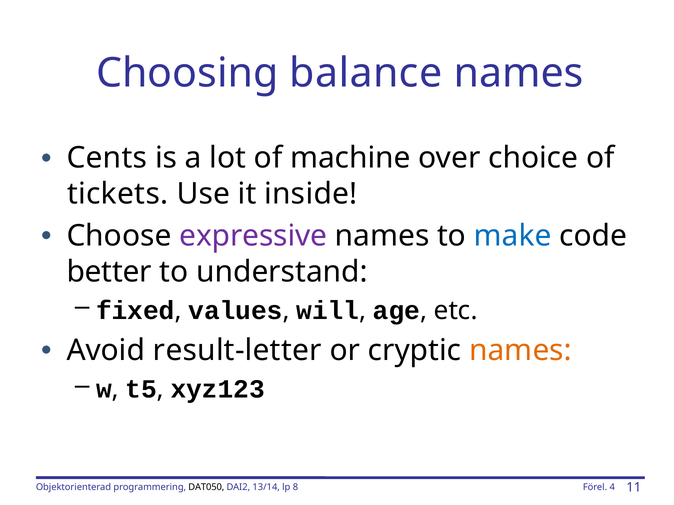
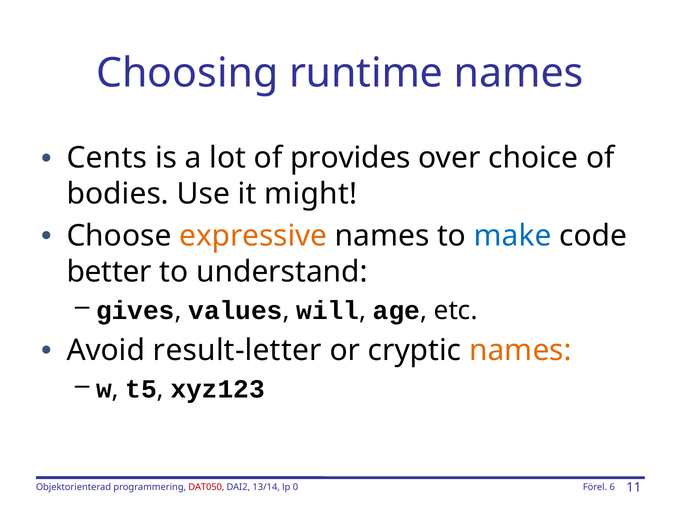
balance: balance -> runtime
machine: machine -> provides
tickets: tickets -> bodies
inside: inside -> might
expressive colour: purple -> orange
fixed: fixed -> gives
DAT050 colour: black -> red
8: 8 -> 0
4: 4 -> 6
